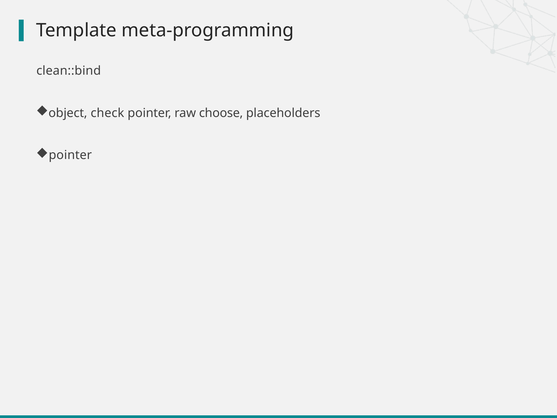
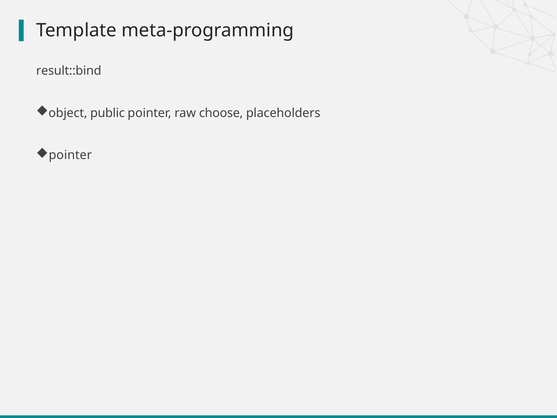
clean::bind: clean::bind -> result::bind
check: check -> public
